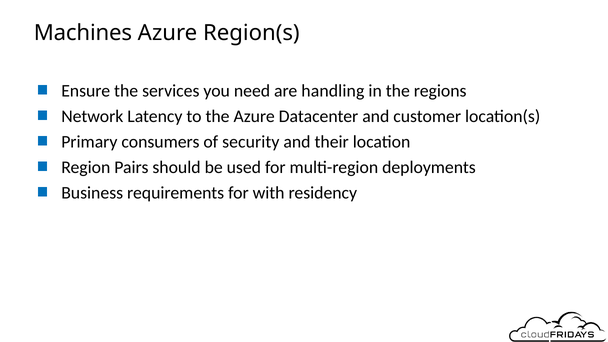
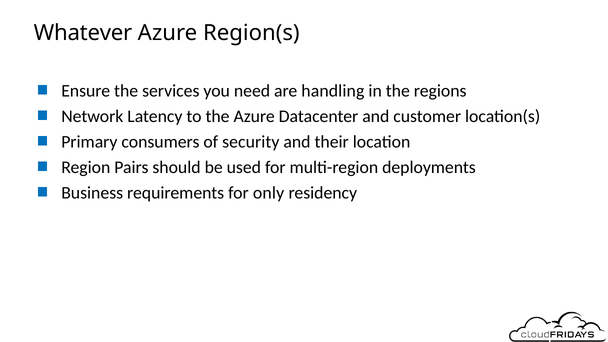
Machines: Machines -> Whatever
with: with -> only
